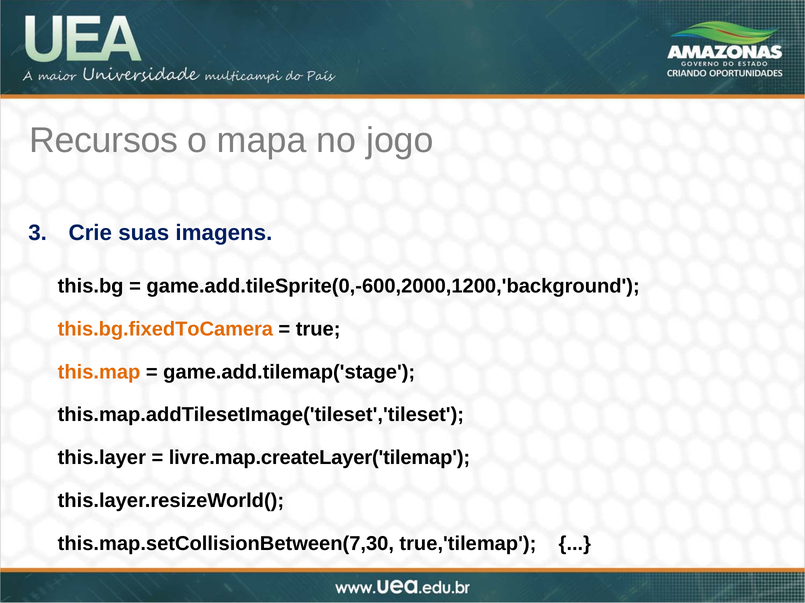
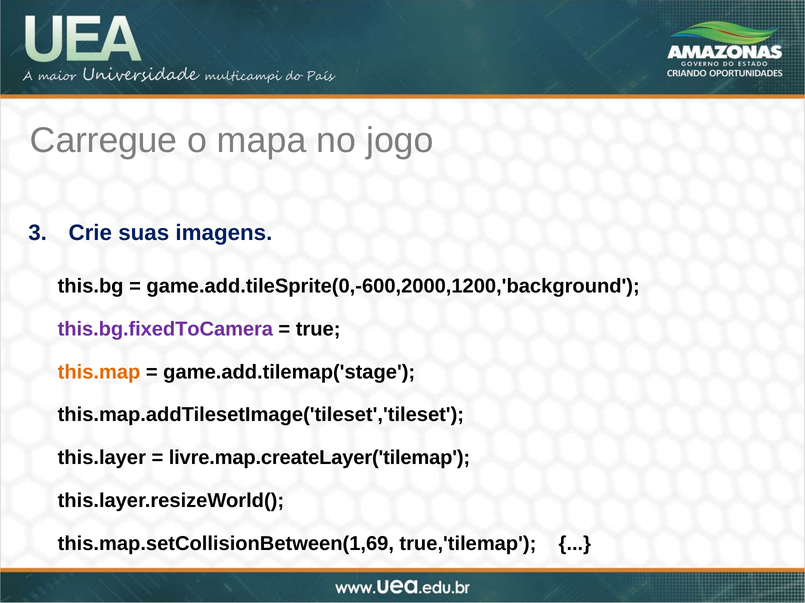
Recursos: Recursos -> Carregue
this.bg.fixedToCamera colour: orange -> purple
this.map.setCollisionBetween(7,30: this.map.setCollisionBetween(7,30 -> this.map.setCollisionBetween(1,69
